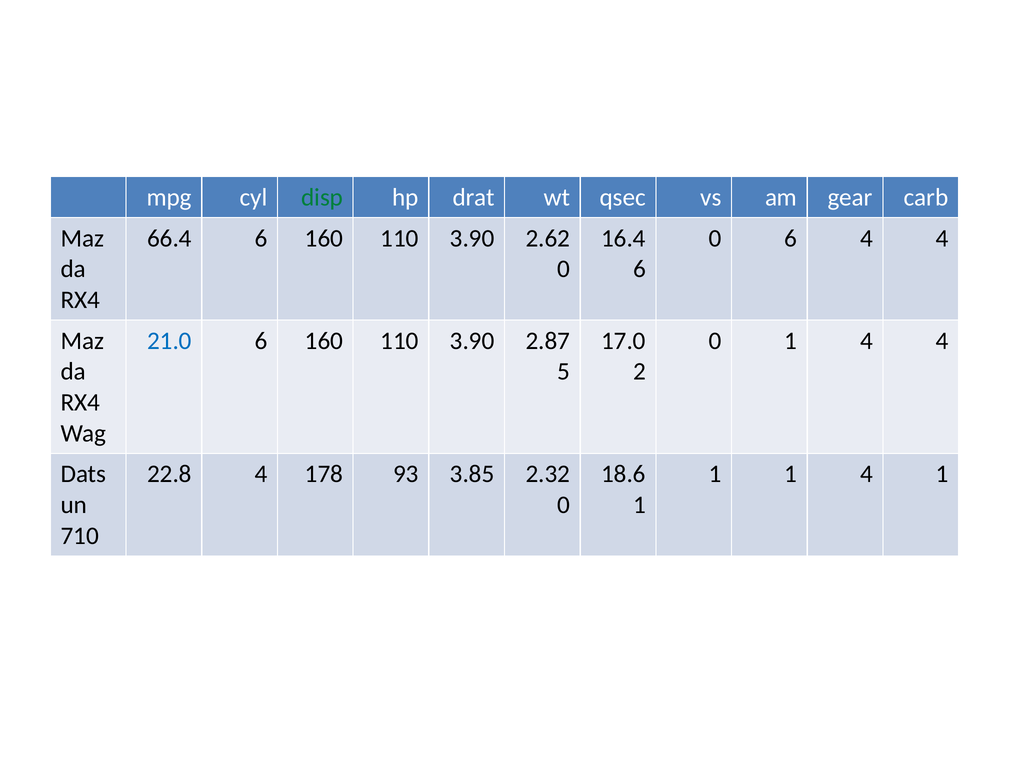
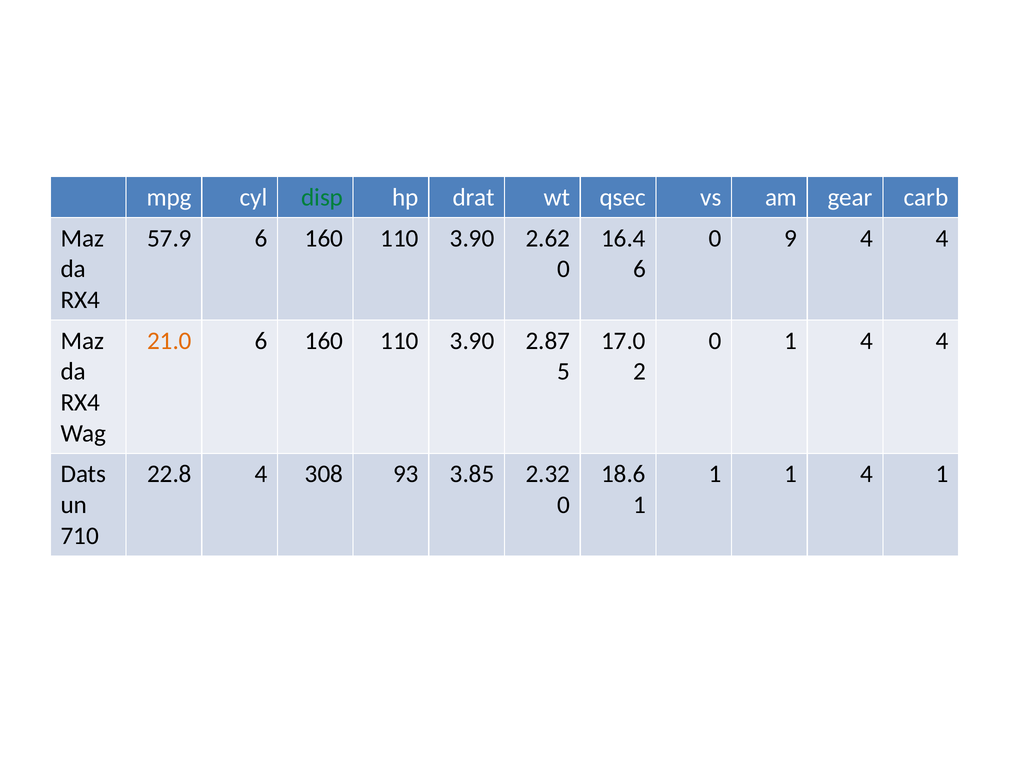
66.4: 66.4 -> 57.9
0 6: 6 -> 9
21.0 colour: blue -> orange
178: 178 -> 308
